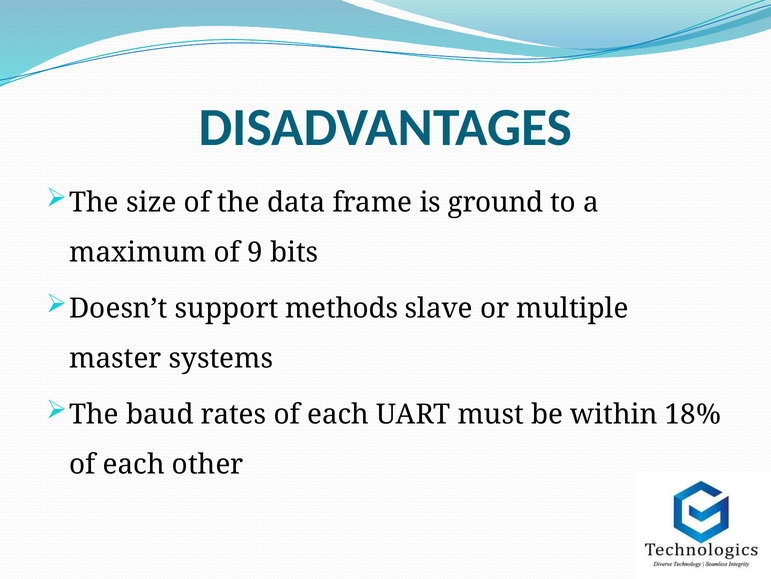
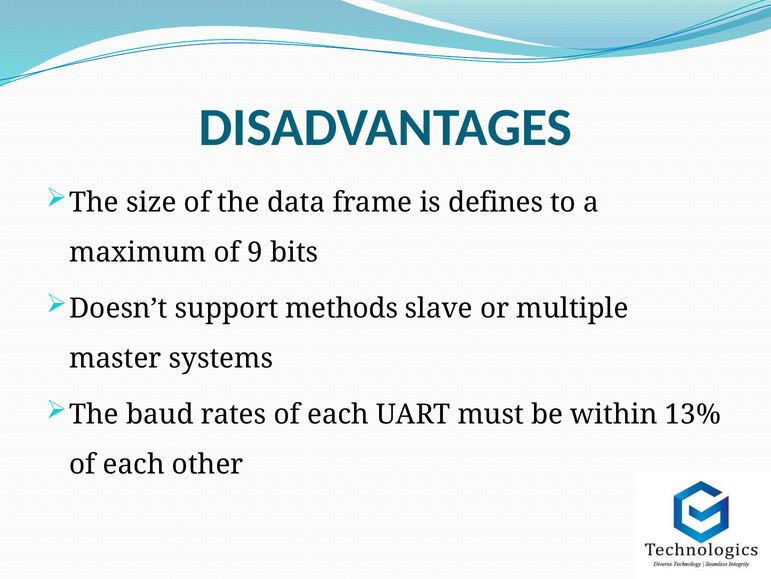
ground: ground -> defines
18%: 18% -> 13%
